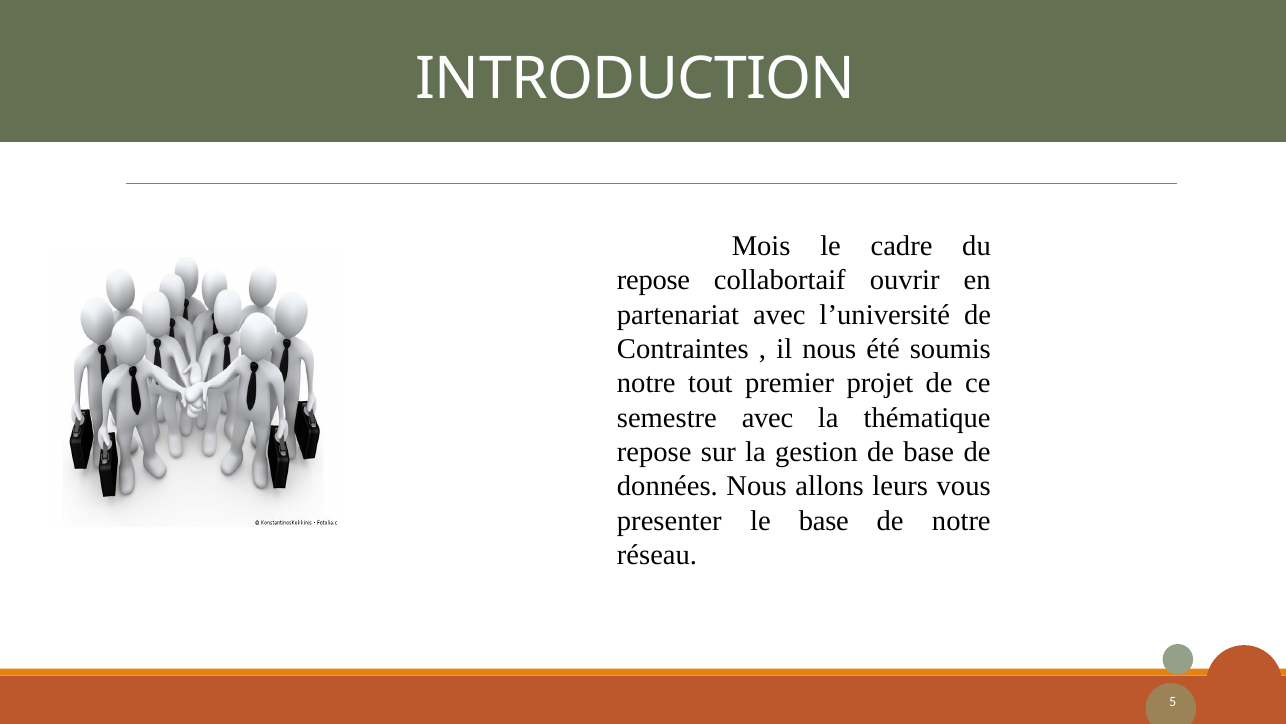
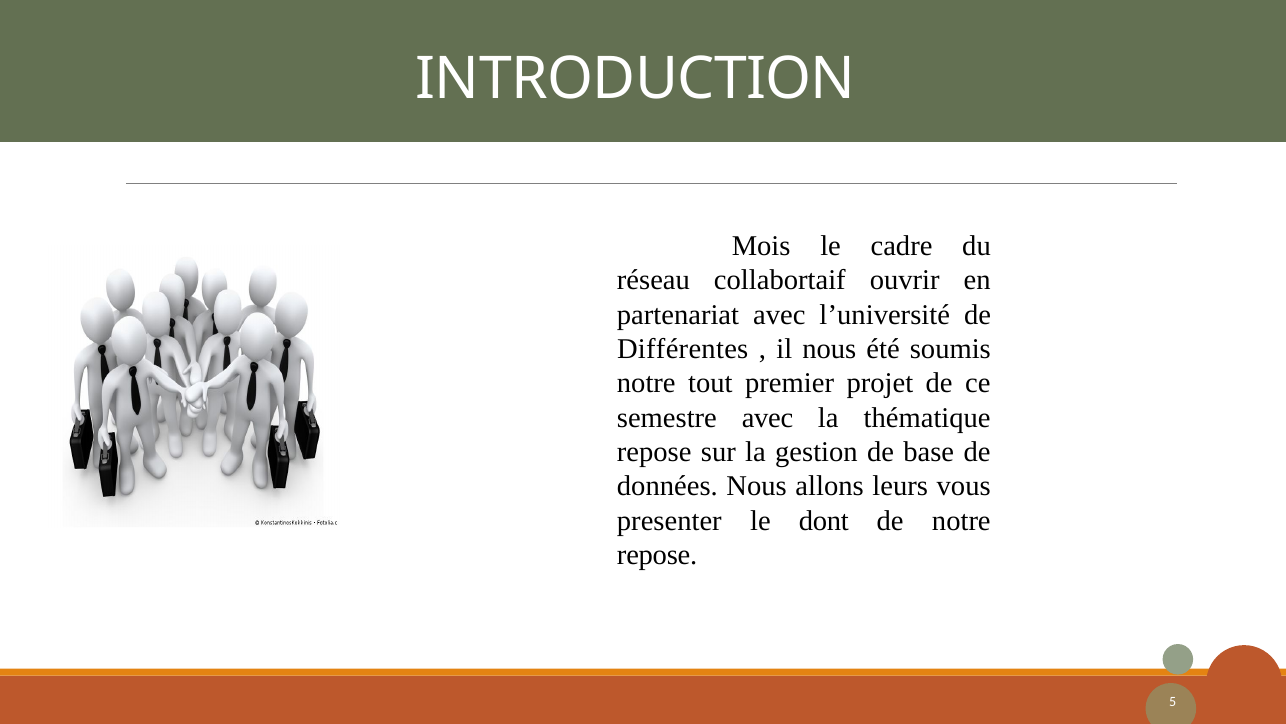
repose at (654, 280): repose -> réseau
Contraintes: Contraintes -> Différentes
le base: base -> dont
réseau at (657, 554): réseau -> repose
